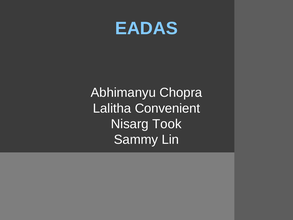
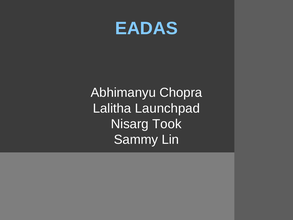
Convenient: Convenient -> Launchpad
